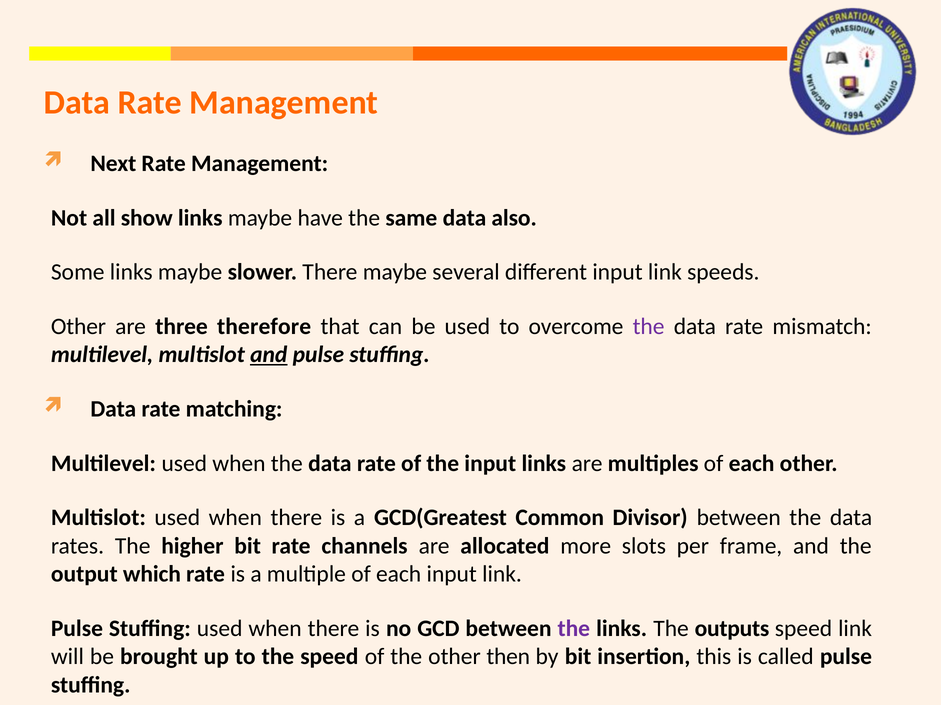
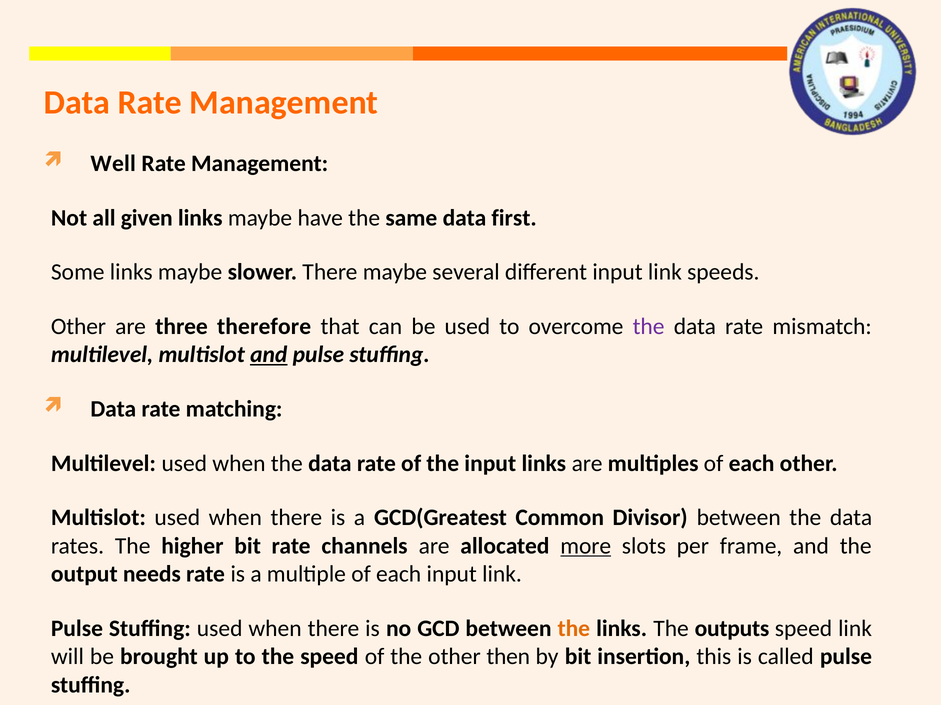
Next: Next -> Well
show: show -> given
also: also -> first
more underline: none -> present
which: which -> needs
the at (574, 629) colour: purple -> orange
